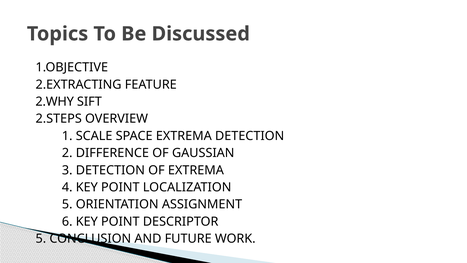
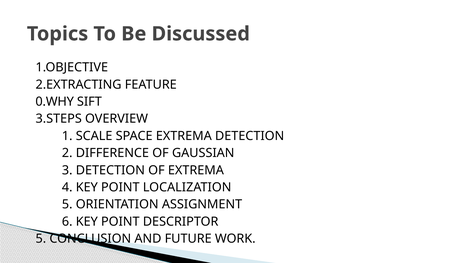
2.WHY: 2.WHY -> 0.WHY
2.STEPS: 2.STEPS -> 3.STEPS
